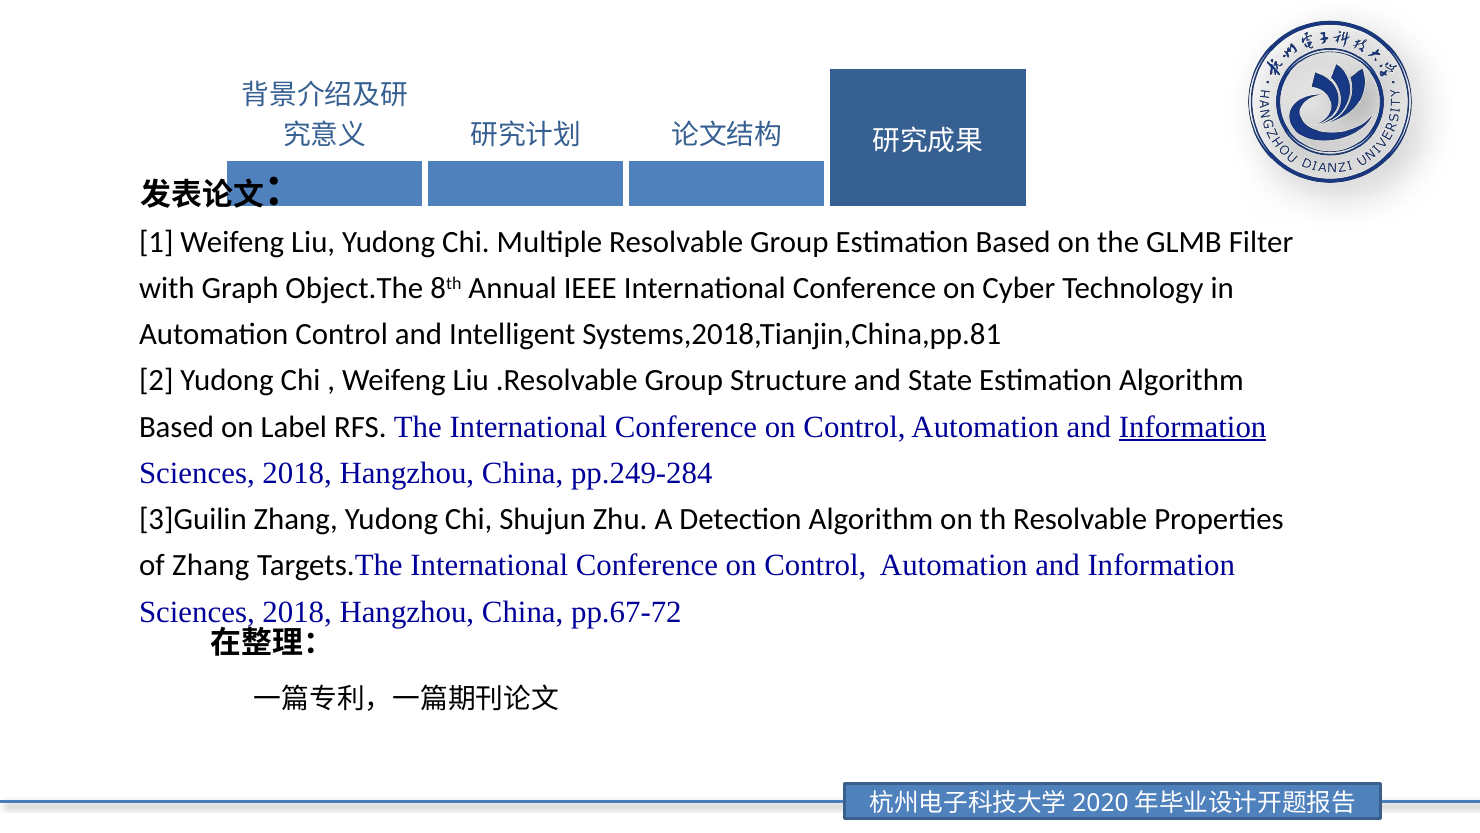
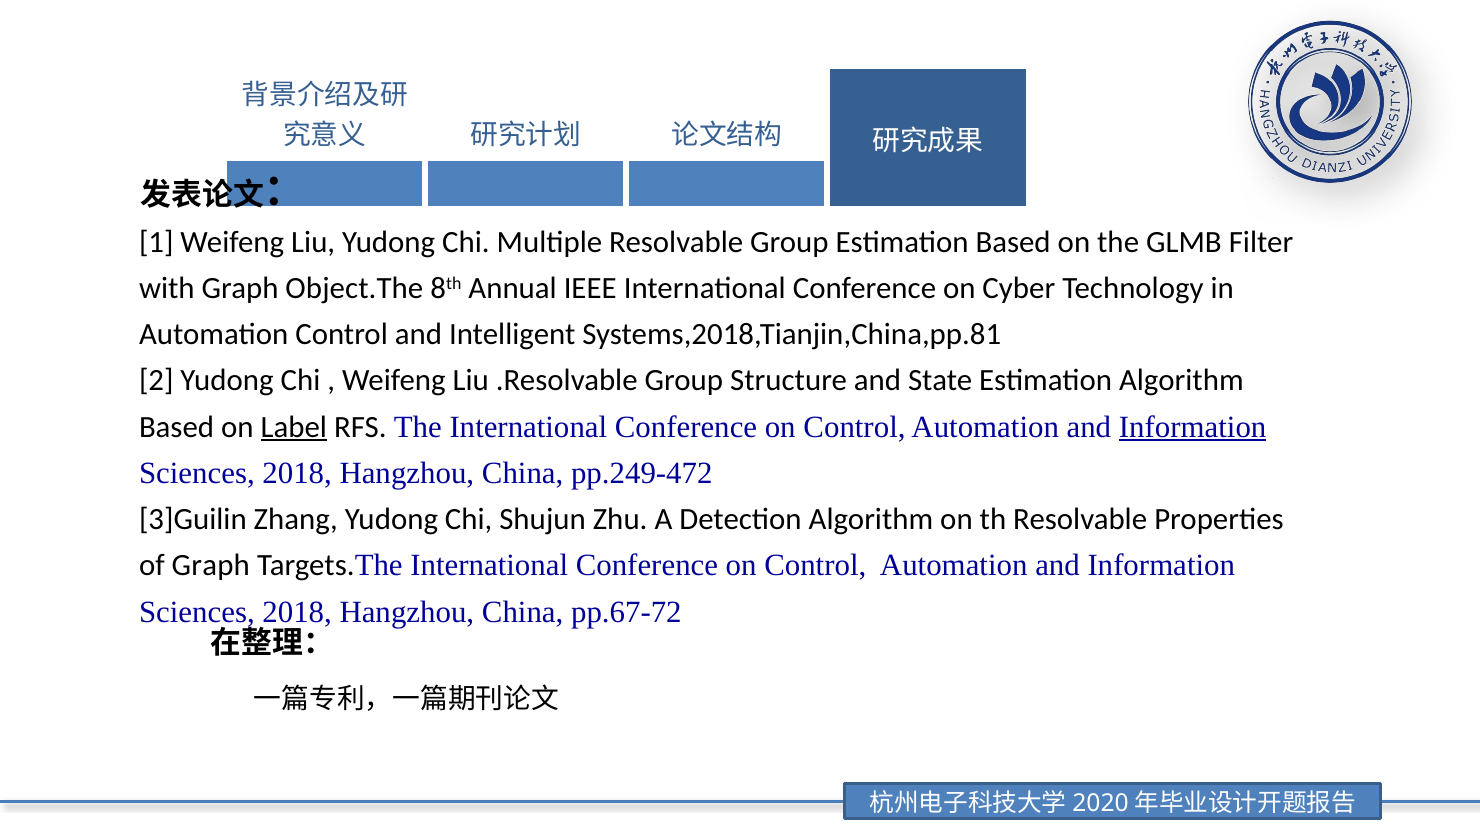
Label underline: none -> present
pp.249-284: pp.249-284 -> pp.249-472
of Zhang: Zhang -> Graph
